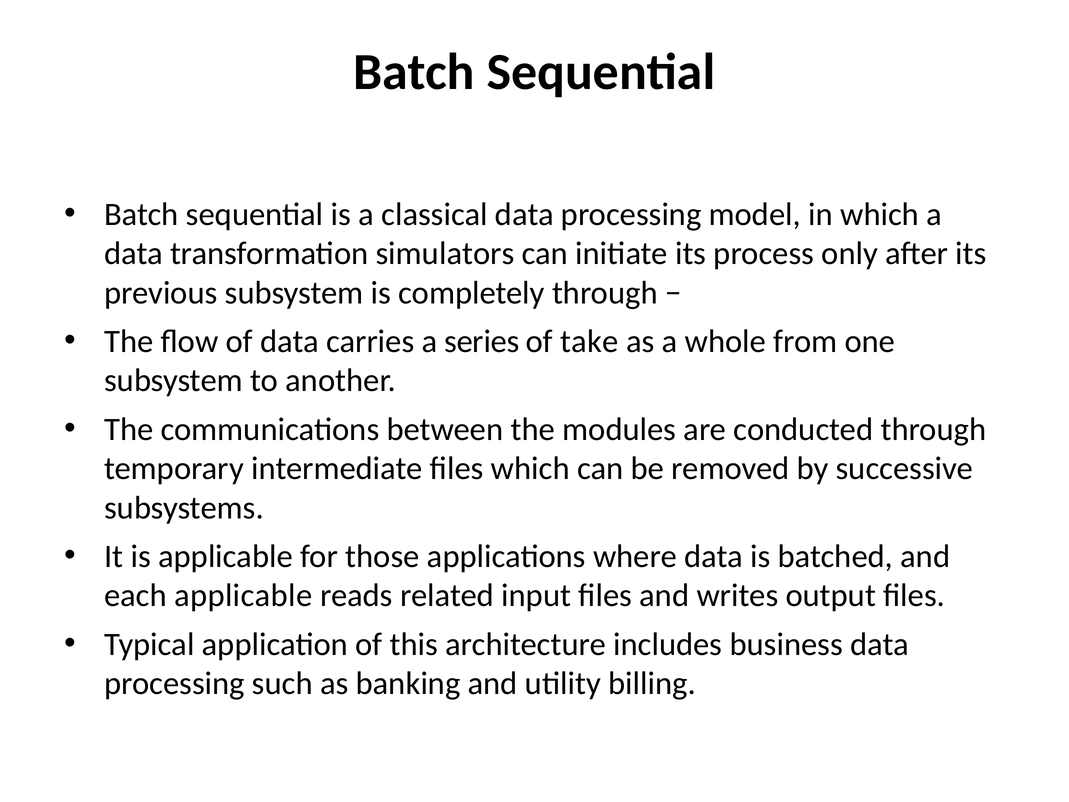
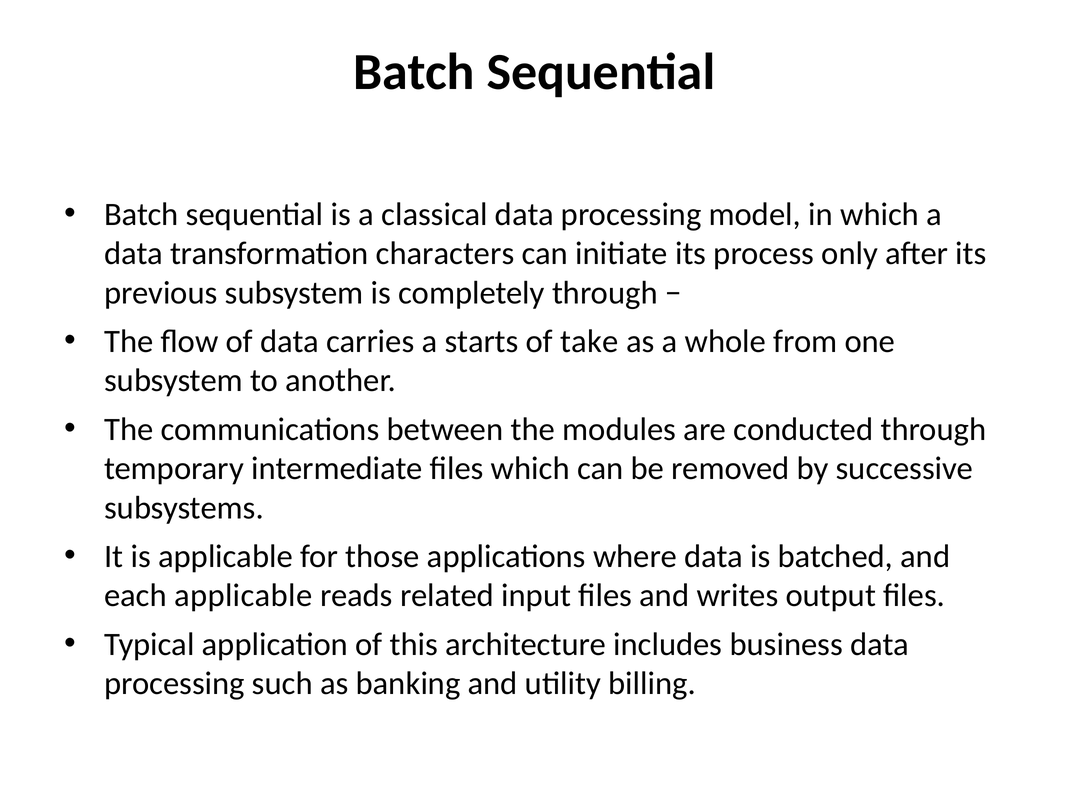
simulators: simulators -> characters
series: series -> starts
